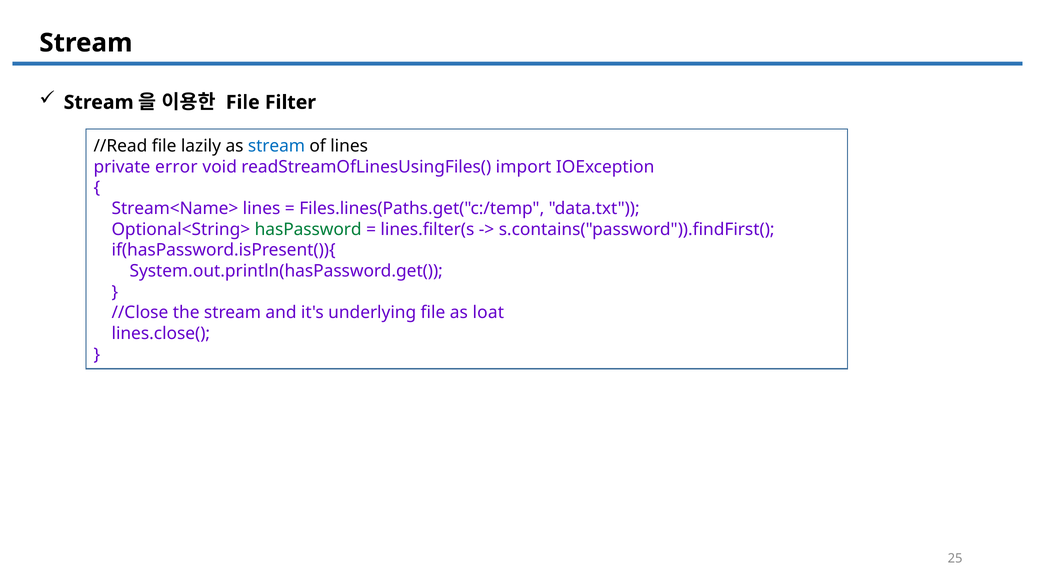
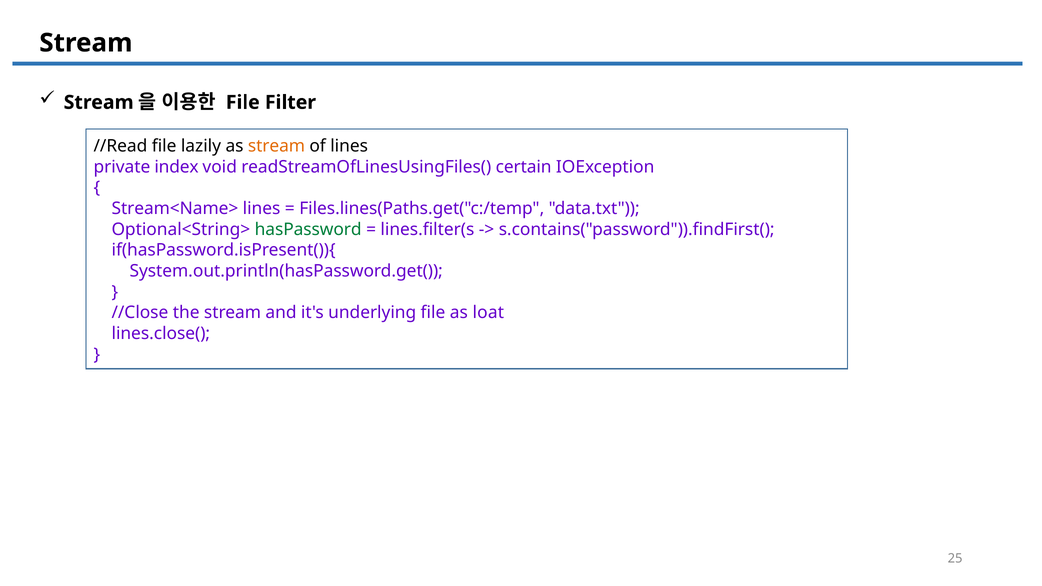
stream at (276, 146) colour: blue -> orange
error: error -> index
import: import -> certain
